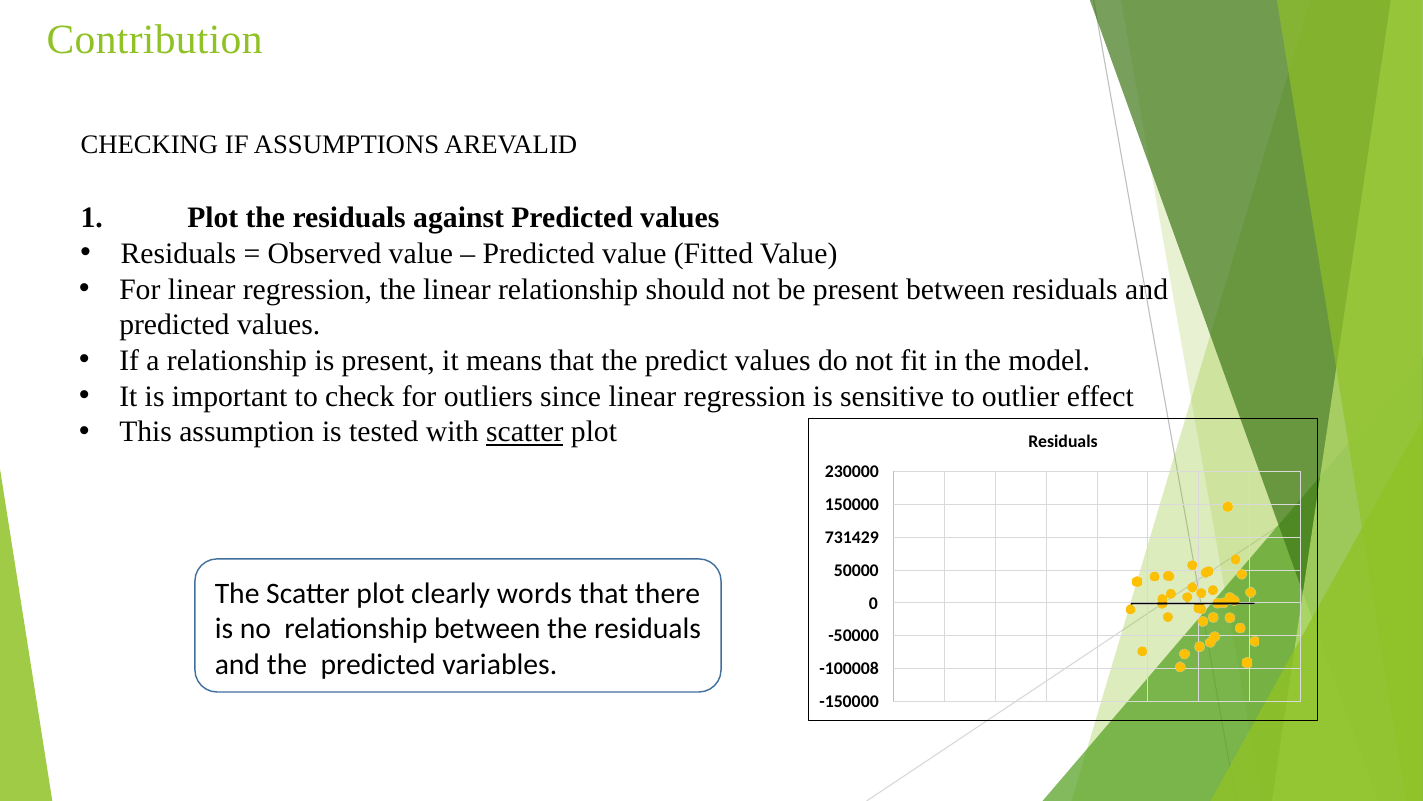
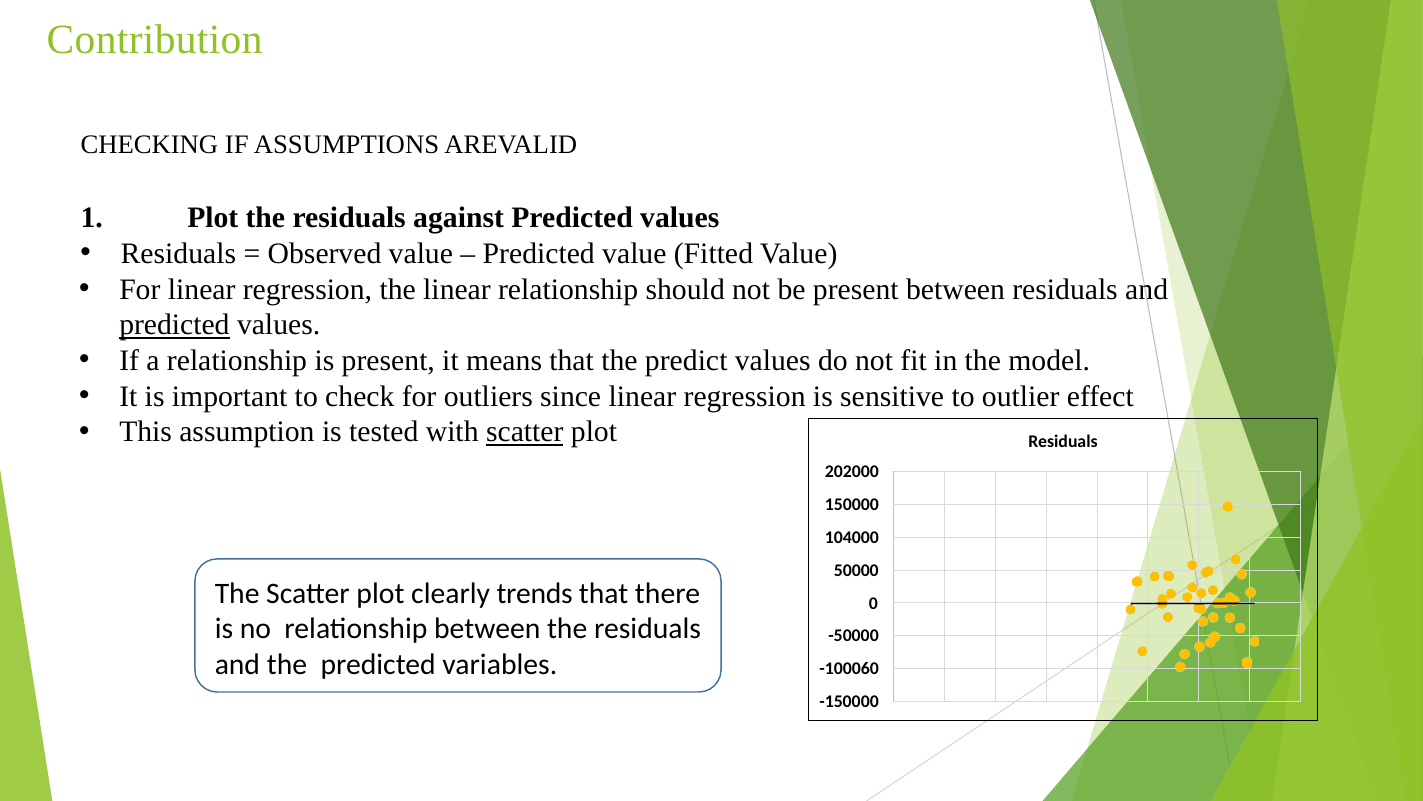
predicted at (174, 325) underline: none -> present
230000: 230000 -> 202000
731429: 731429 -> 104000
words: words -> trends
-100008: -100008 -> -100060
